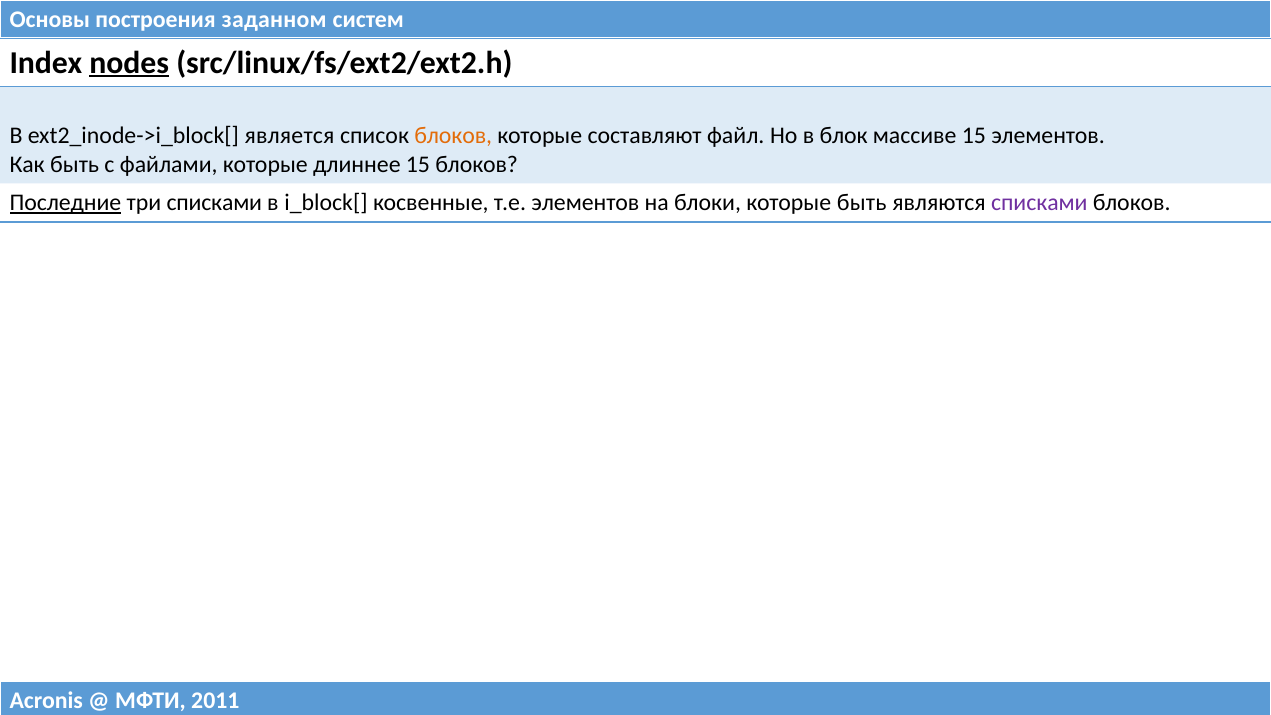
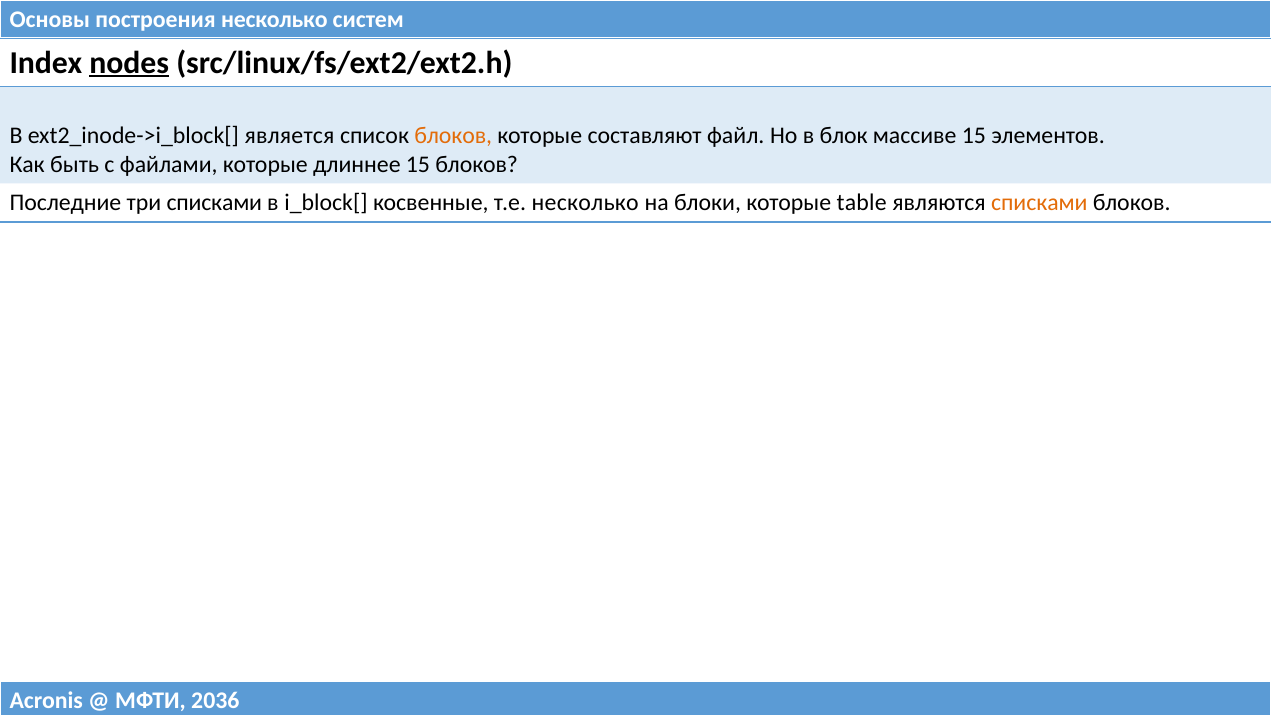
построения заданном: заданном -> несколько
Последние underline: present -> none
т.е элементов: элементов -> несколько
которые быть: быть -> table
списками at (1039, 203) colour: purple -> orange
2011: 2011 -> 2036
